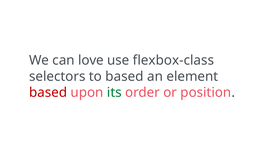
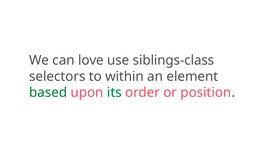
flexbox-class: flexbox-class -> siblings-class
to based: based -> within
based at (48, 92) colour: red -> green
